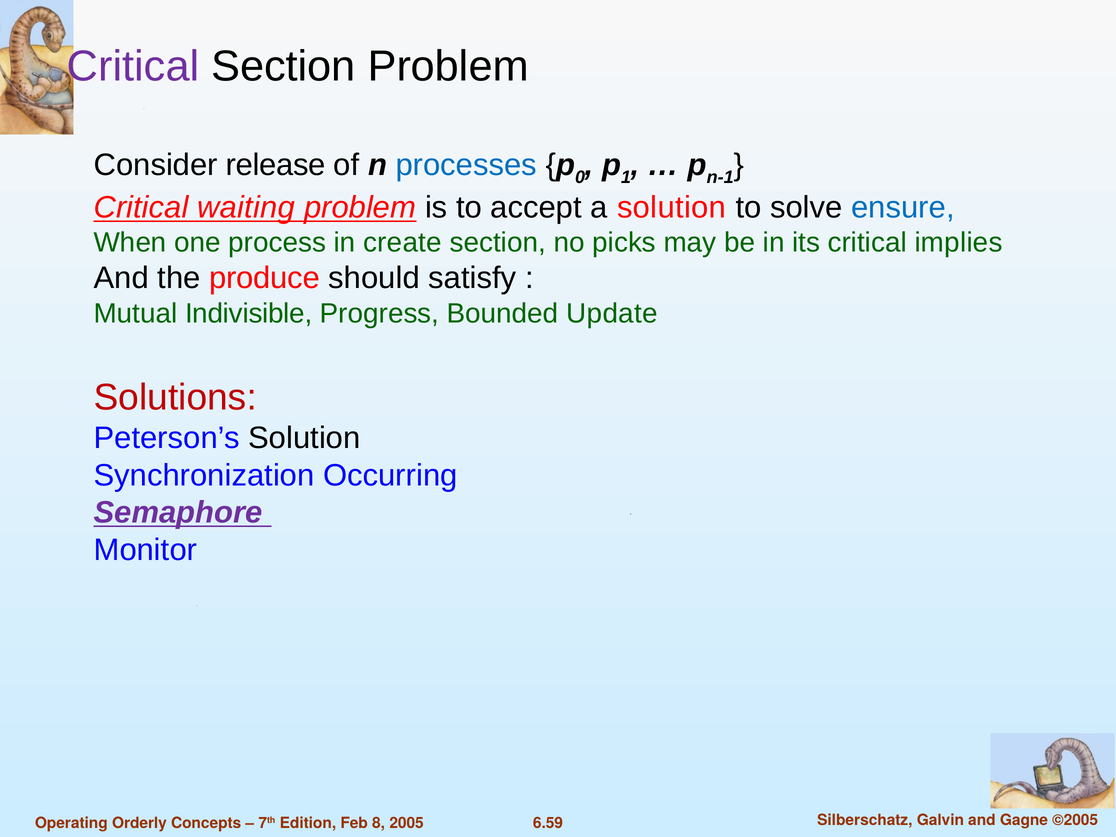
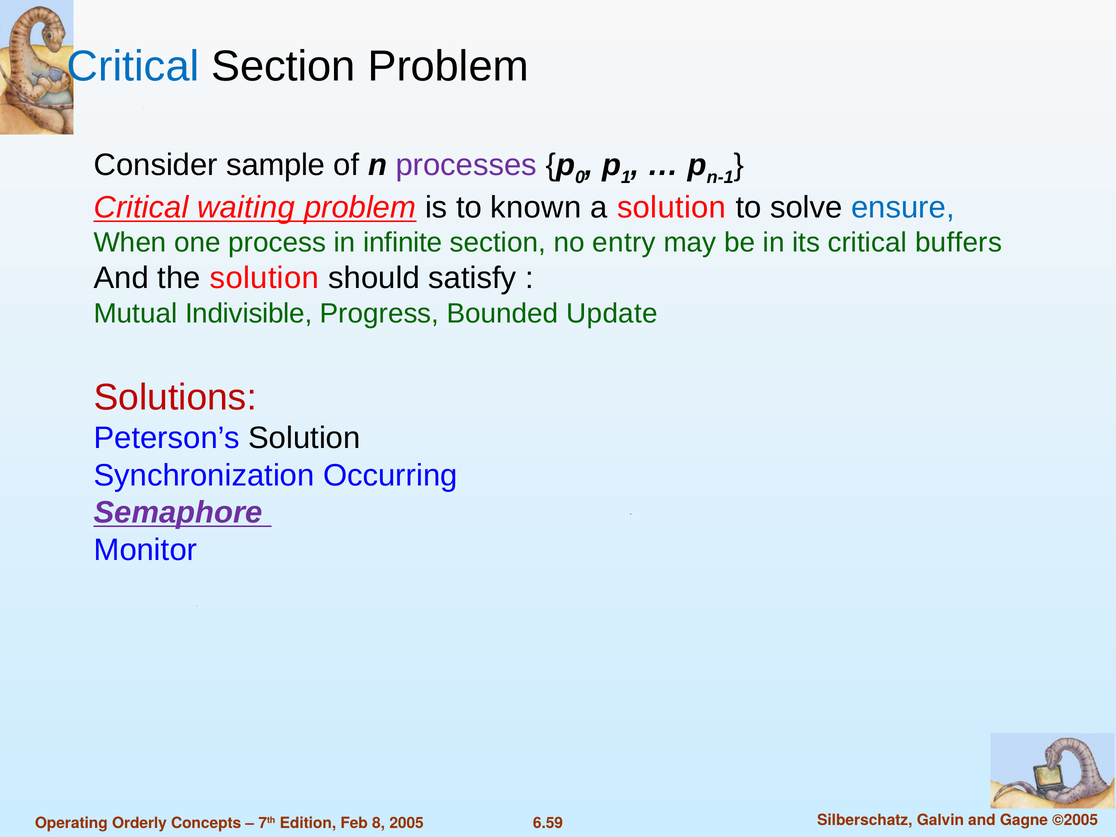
Critical at (133, 66) colour: purple -> blue
release: release -> sample
processes colour: blue -> purple
accept: accept -> known
create: create -> infinite
picks: picks -> entry
implies: implies -> buffers
the produce: produce -> solution
